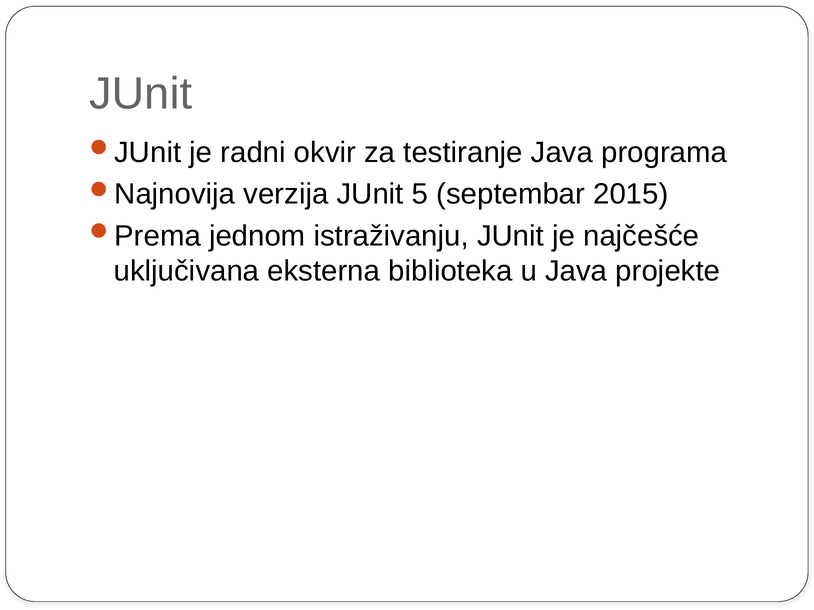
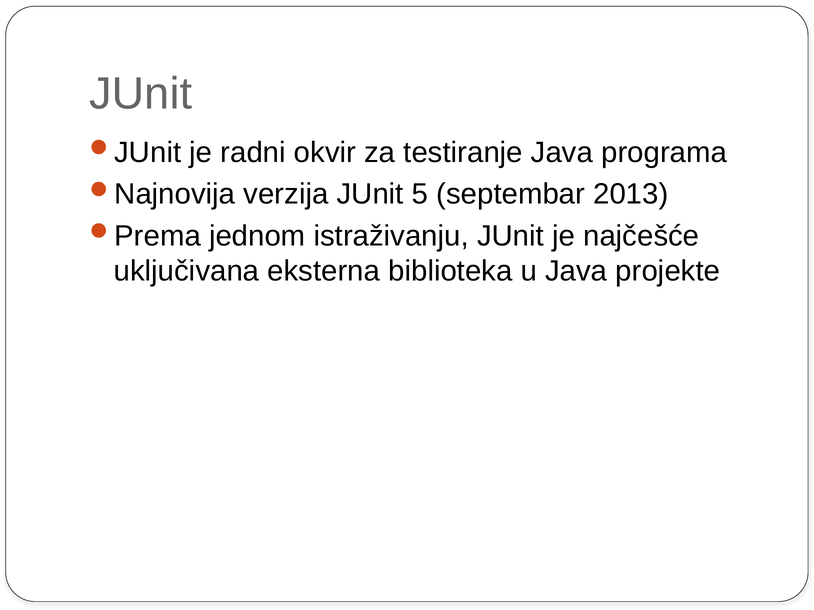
2015: 2015 -> 2013
